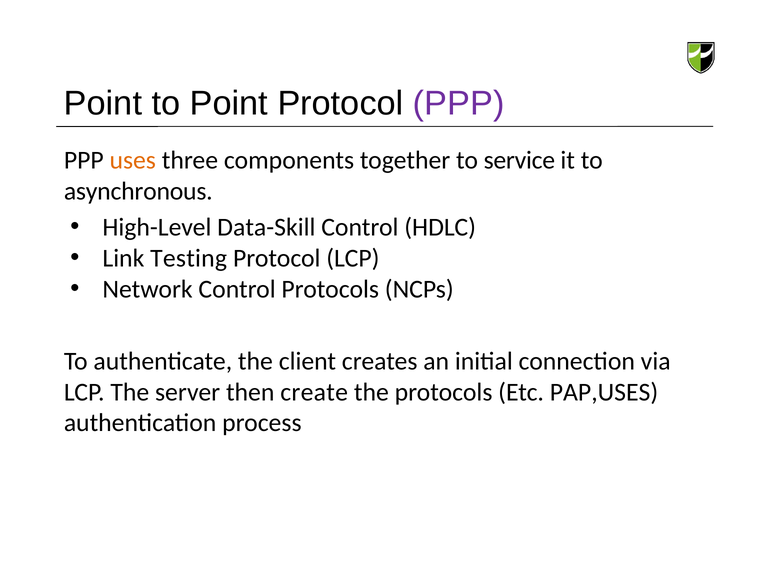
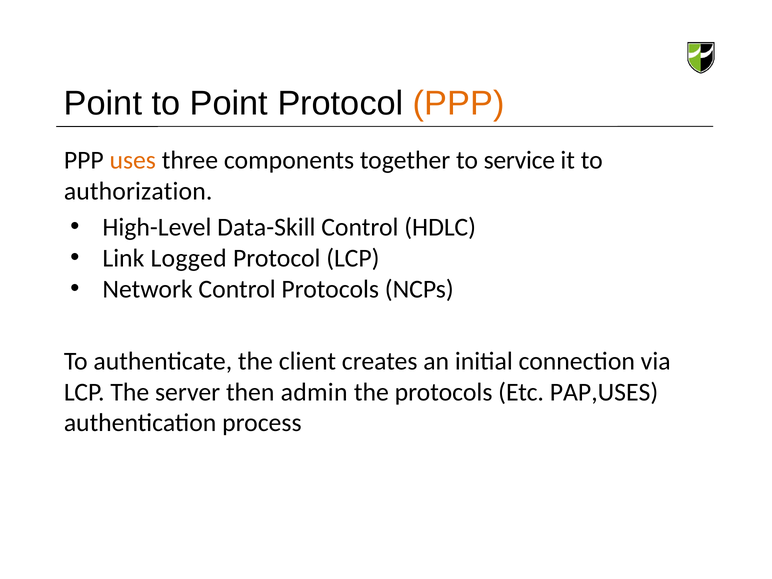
PPP at (459, 103) colour: purple -> orange
asynchronous: asynchronous -> authorization
Testing: Testing -> Logged
create: create -> admin
